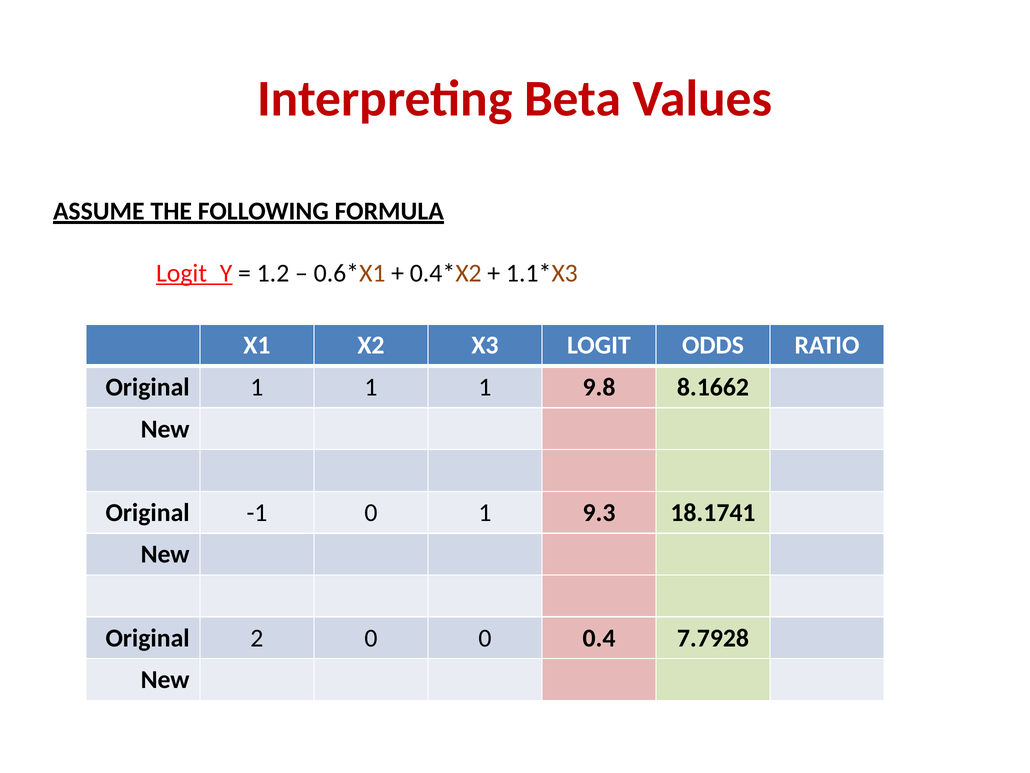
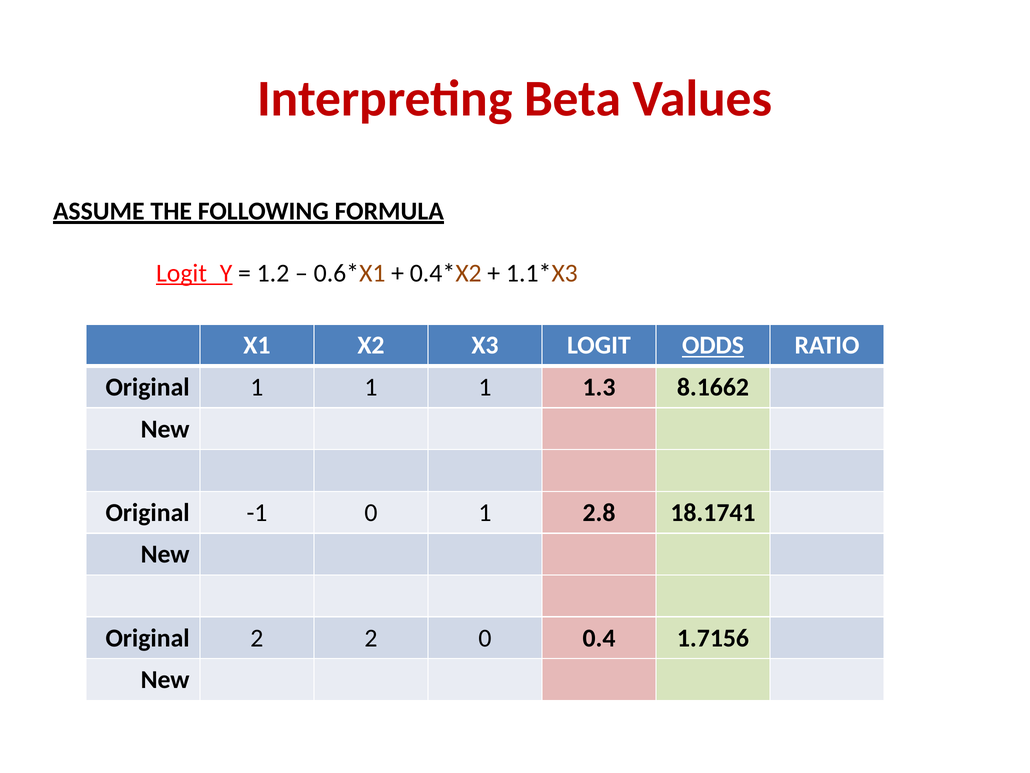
ODDS underline: none -> present
9.8: 9.8 -> 1.3
9.3: 9.3 -> 2.8
2 0: 0 -> 2
7.7928: 7.7928 -> 1.7156
